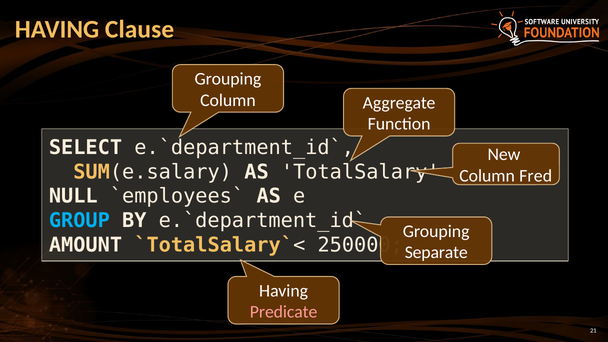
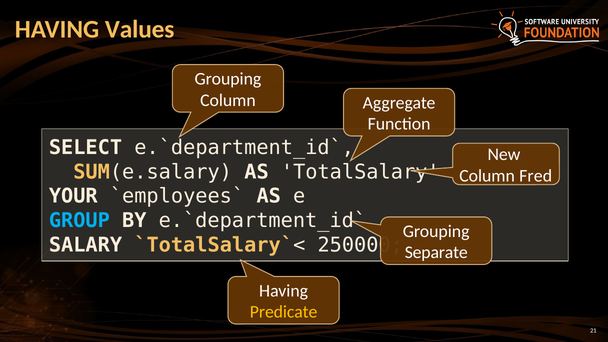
Clause: Clause -> Values
NULL: NULL -> YOUR
AMOUNT: AMOUNT -> SALARY
Predicate colour: pink -> yellow
